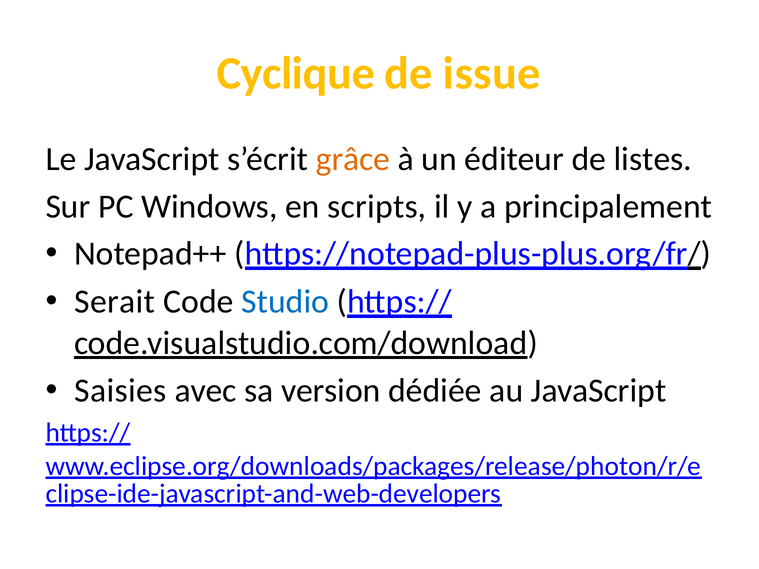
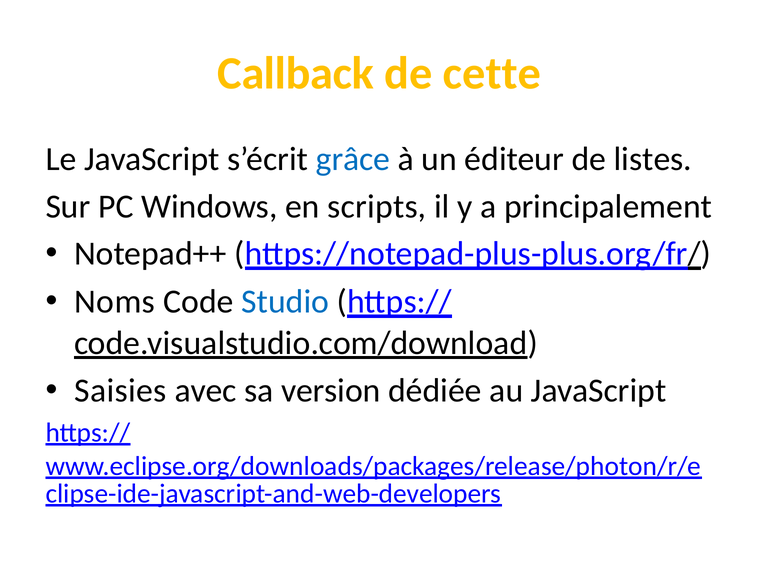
Cyclique: Cyclique -> Callback
issue: issue -> cette
grâce colour: orange -> blue
Serait: Serait -> Noms
